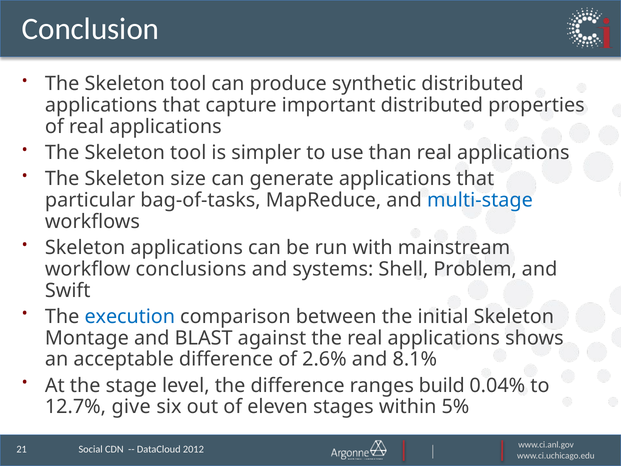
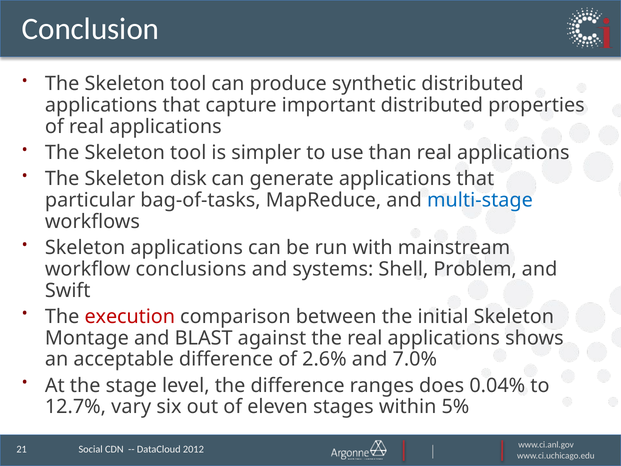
size: size -> disk
execution colour: blue -> red
8.1%: 8.1% -> 7.0%
build: build -> does
give: give -> vary
